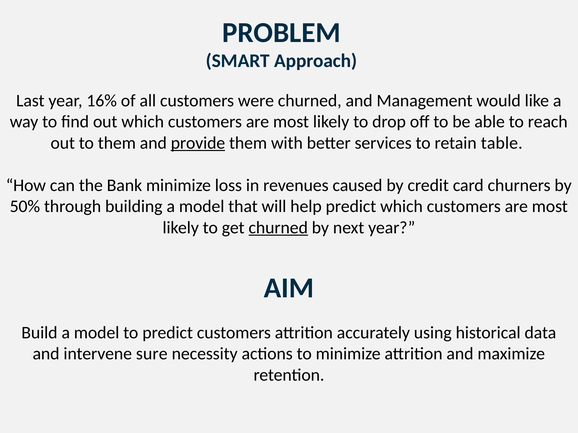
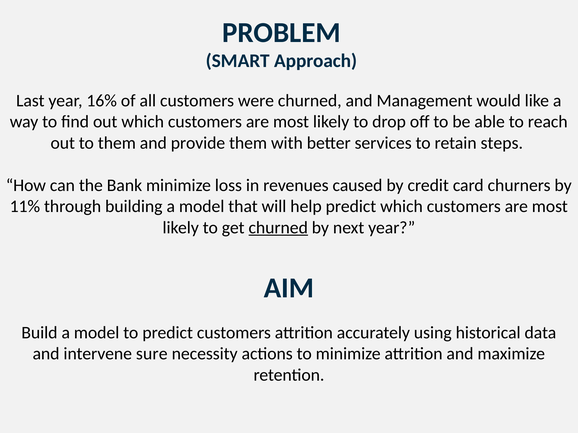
provide underline: present -> none
table: table -> steps
50%: 50% -> 11%
